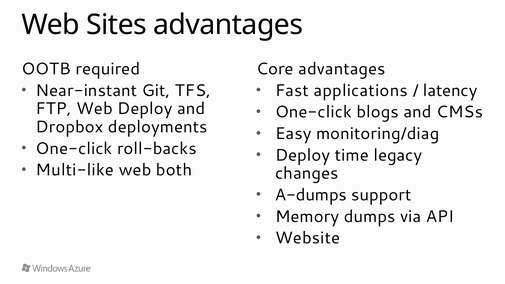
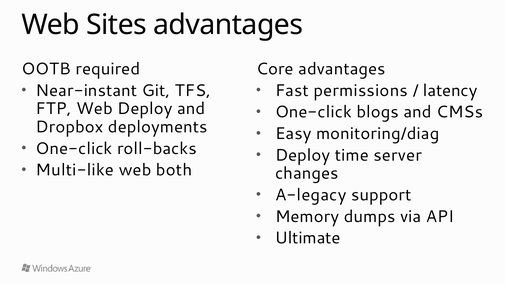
applications: applications -> permissions
legacy: legacy -> server
A-dumps: A-dumps -> A-legacy
Website: Website -> Ultimate
